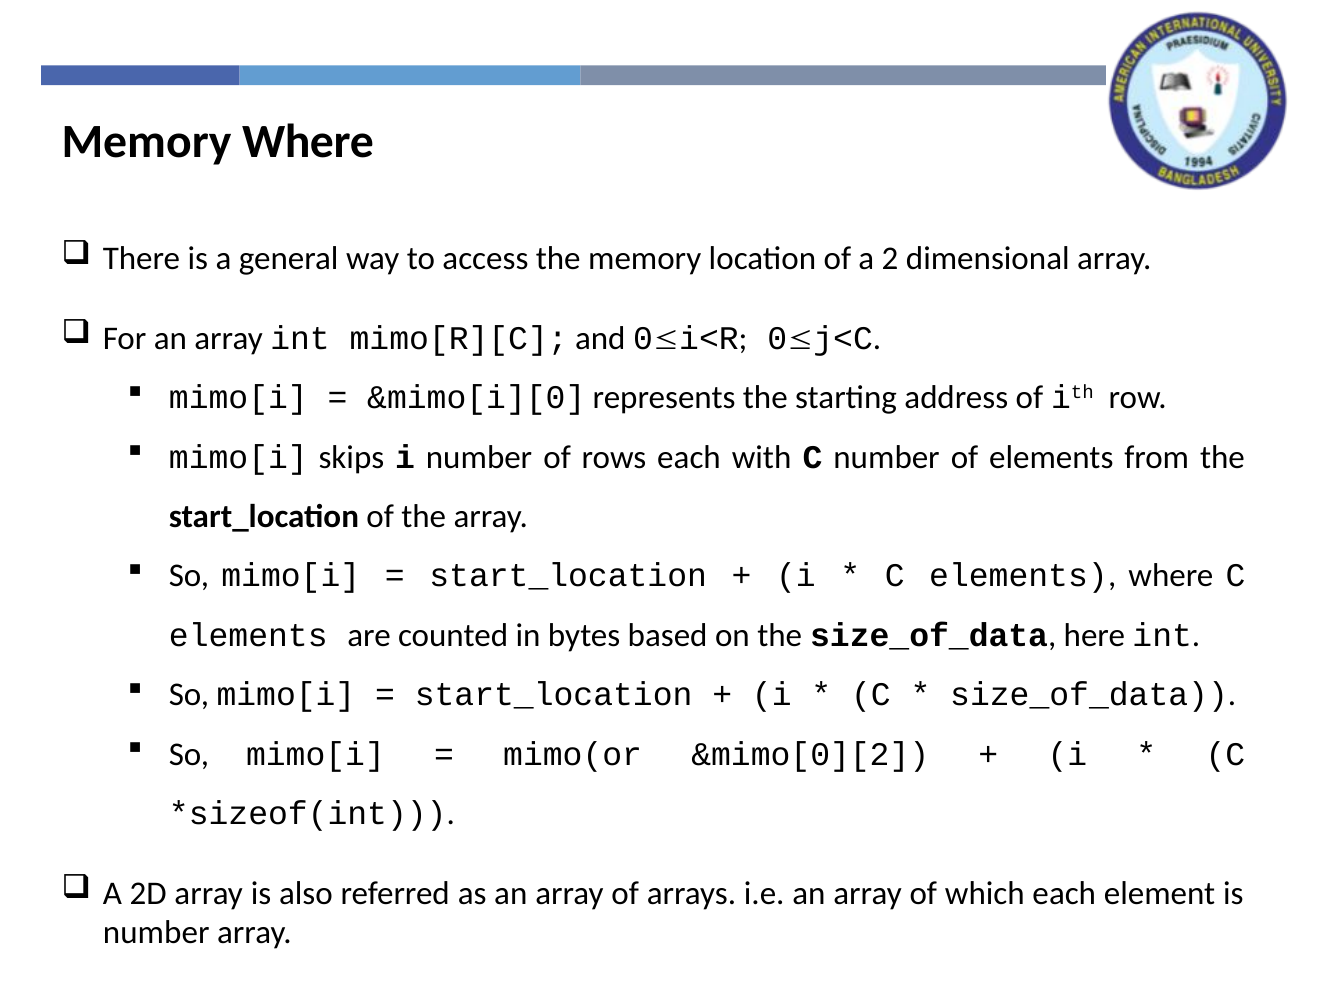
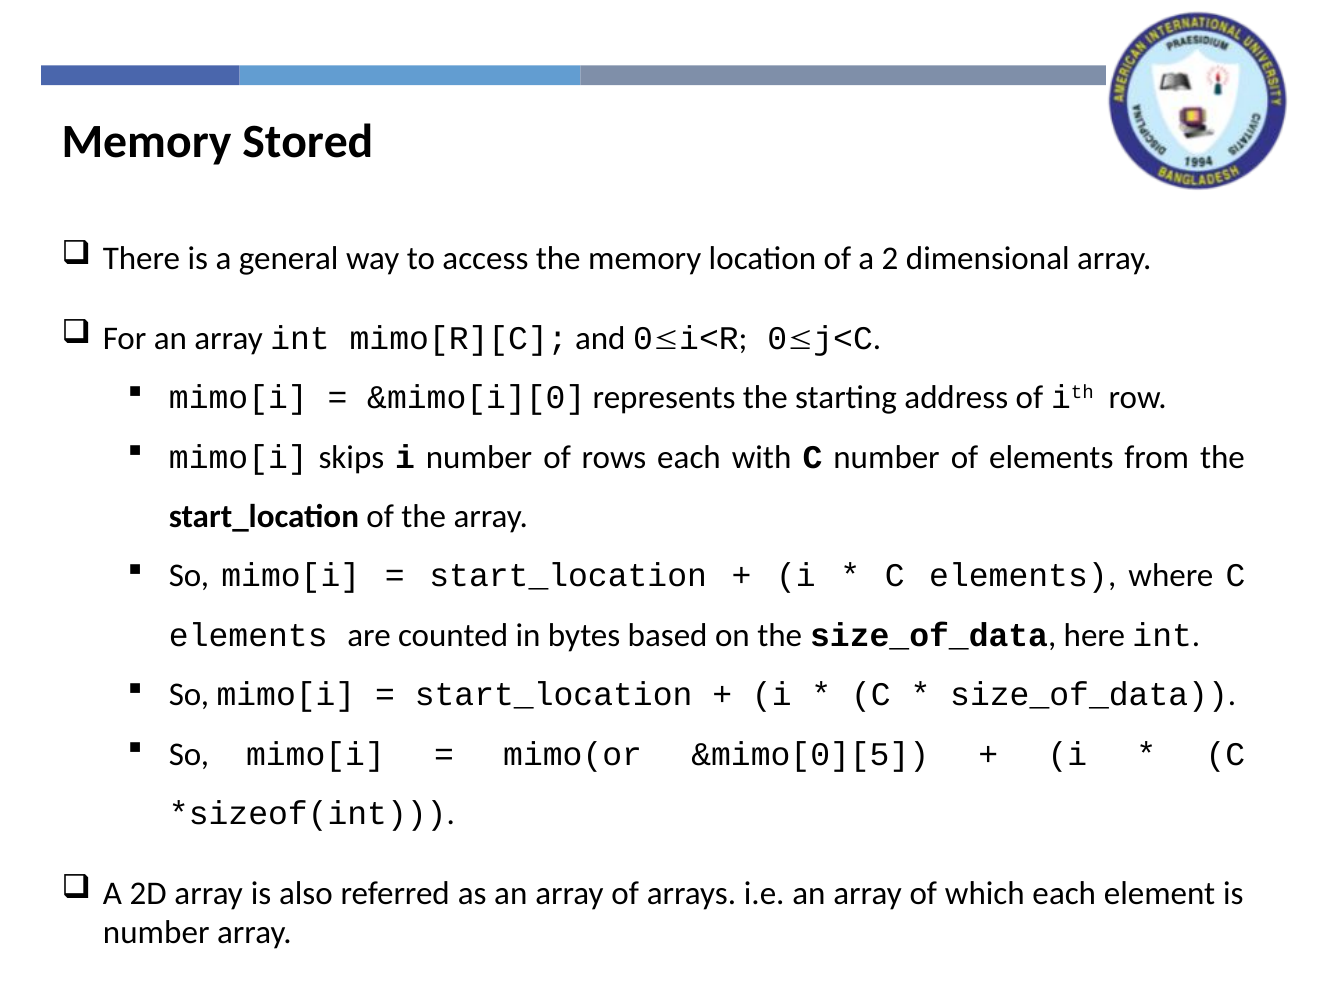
Memory Where: Where -> Stored
&mimo[0][2: &mimo[0][2 -> &mimo[0][5
